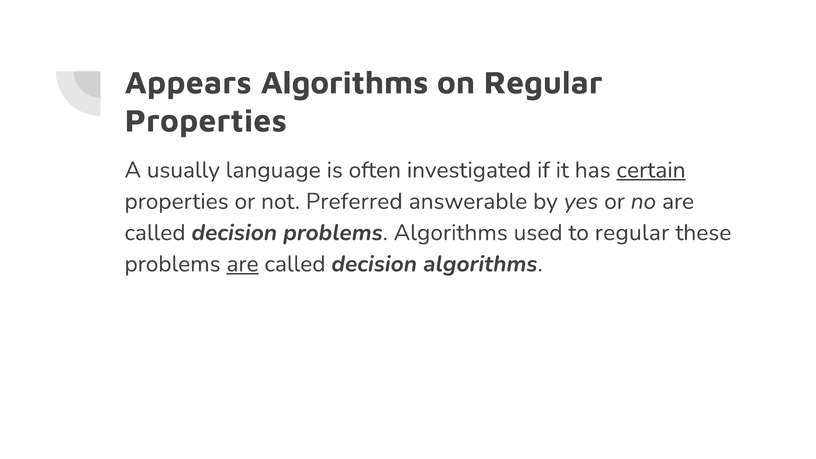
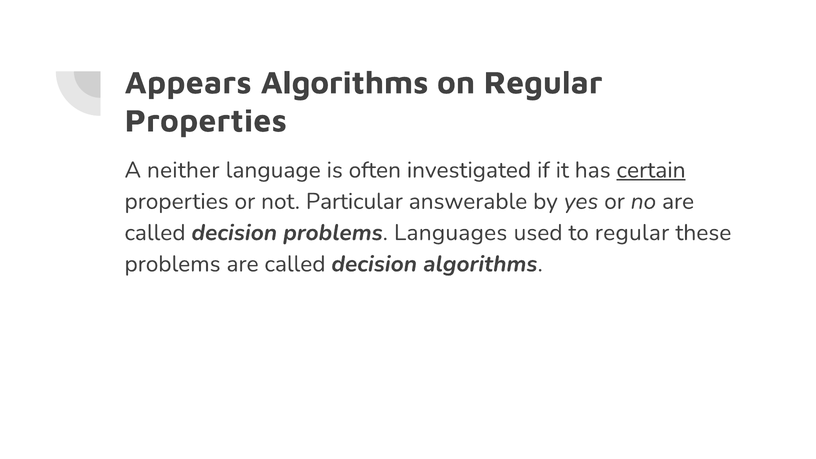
usually: usually -> neither
Preferred: Preferred -> Particular
problems Algorithms: Algorithms -> Languages
are at (243, 264) underline: present -> none
